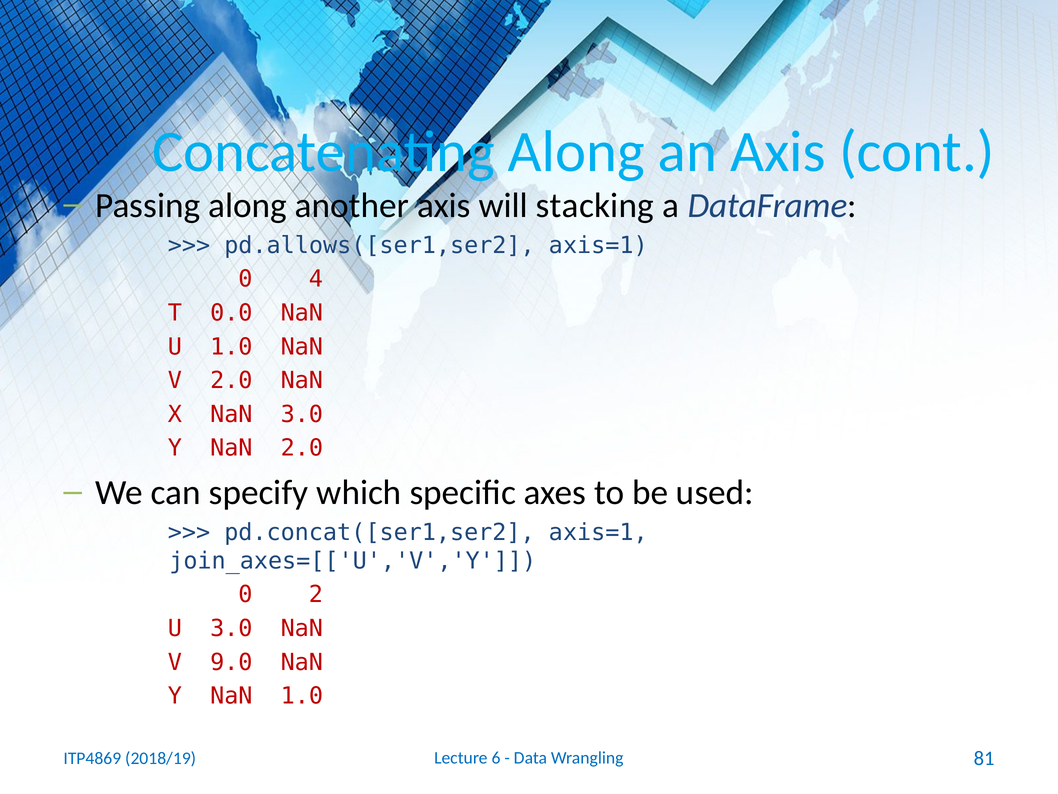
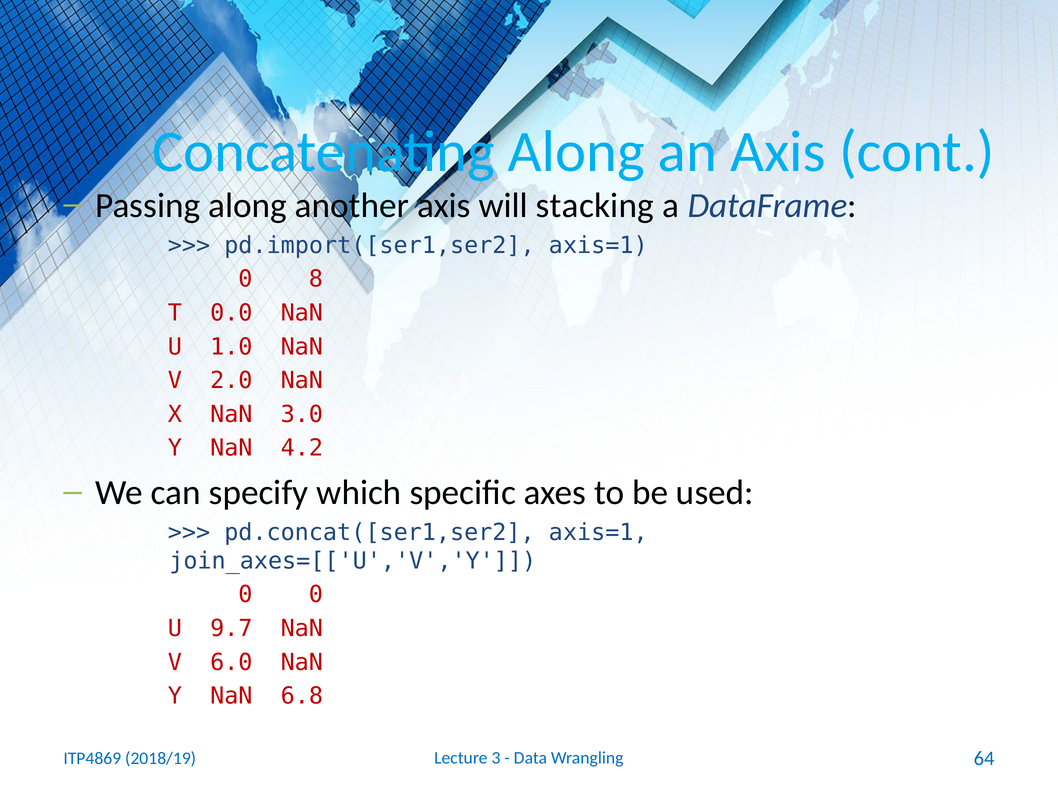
pd.allows([ser1,ser2: pd.allows([ser1,ser2 -> pd.import([ser1,ser2
4: 4 -> 8
NaN 2.0: 2.0 -> 4.2
0 2: 2 -> 0
U 3.0: 3.0 -> 9.7
9.0: 9.0 -> 6.0
NaN 1.0: 1.0 -> 6.8
6: 6 -> 3
81: 81 -> 64
